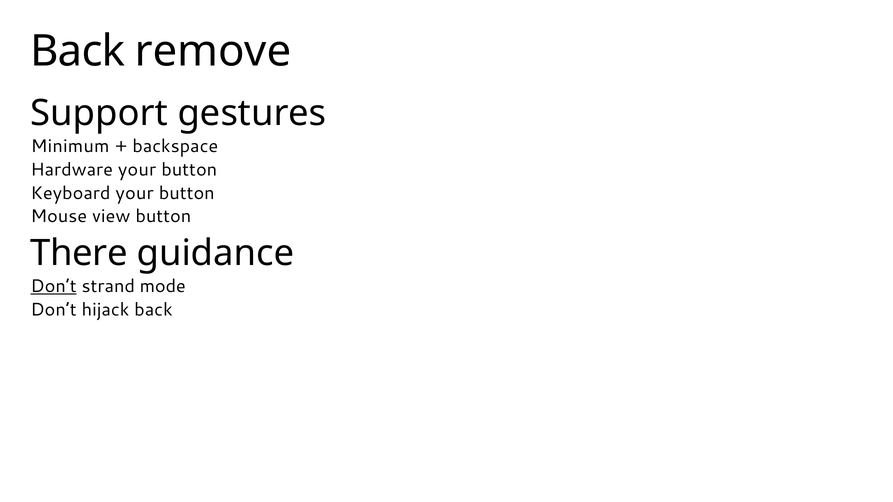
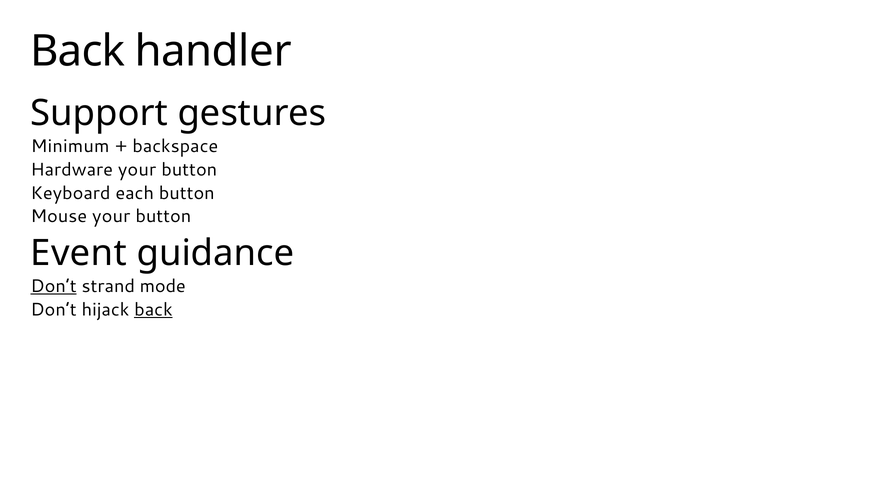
remove: remove -> handler
Keyboard your: your -> each
Mouse view: view -> your
There: There -> Event
back at (153, 310) underline: none -> present
